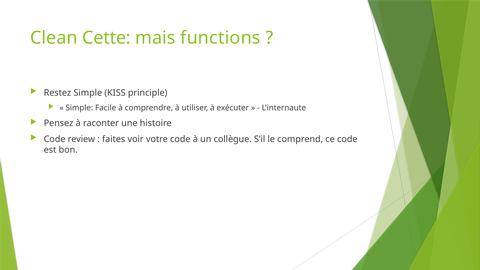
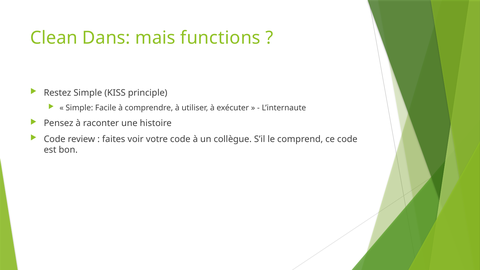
Cette: Cette -> Dans
